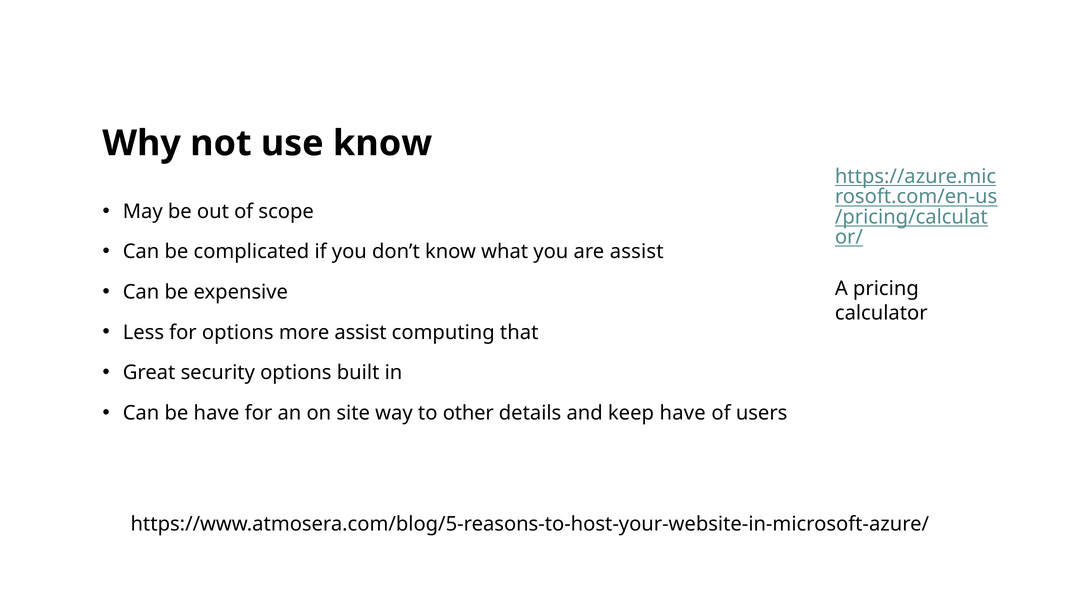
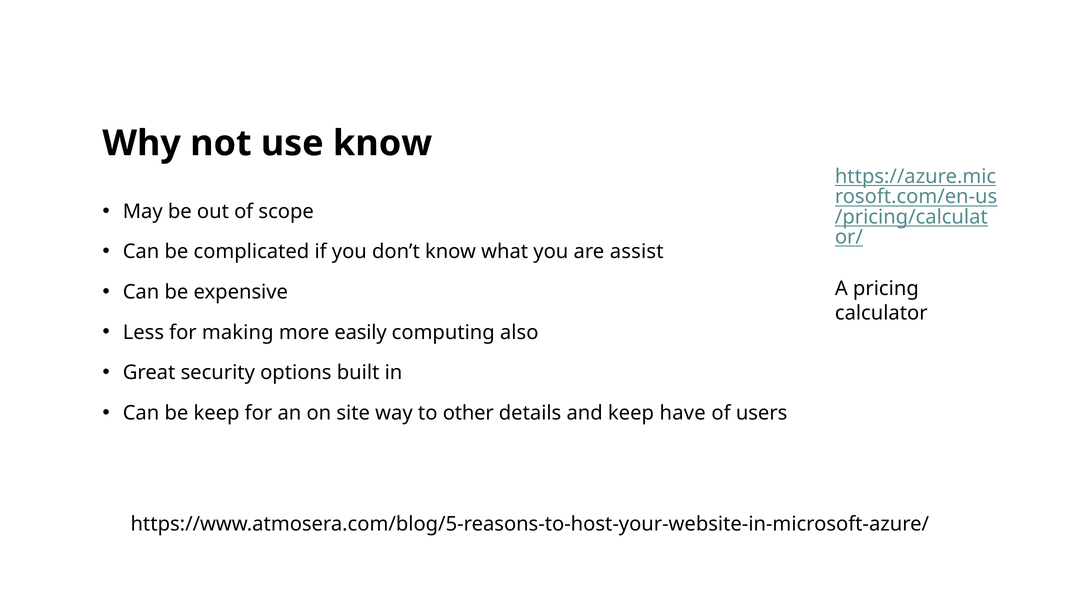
for options: options -> making
more assist: assist -> easily
that: that -> also
be have: have -> keep
